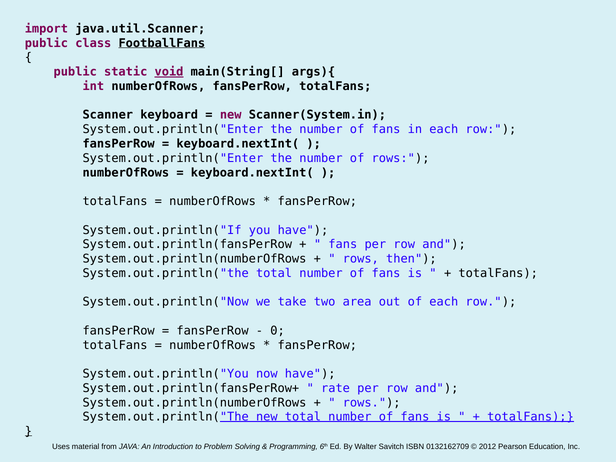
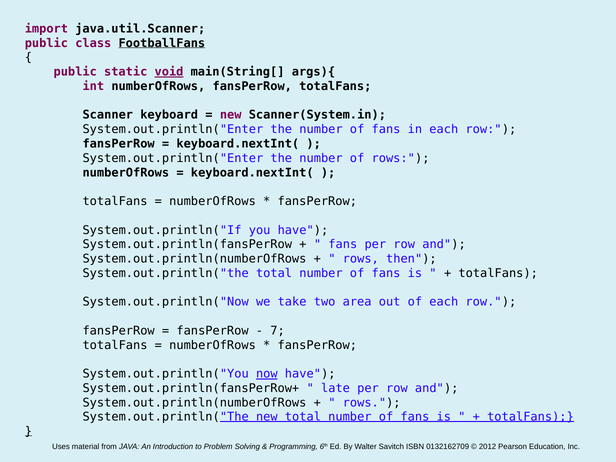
0: 0 -> 7
now underline: none -> present
rate: rate -> late
